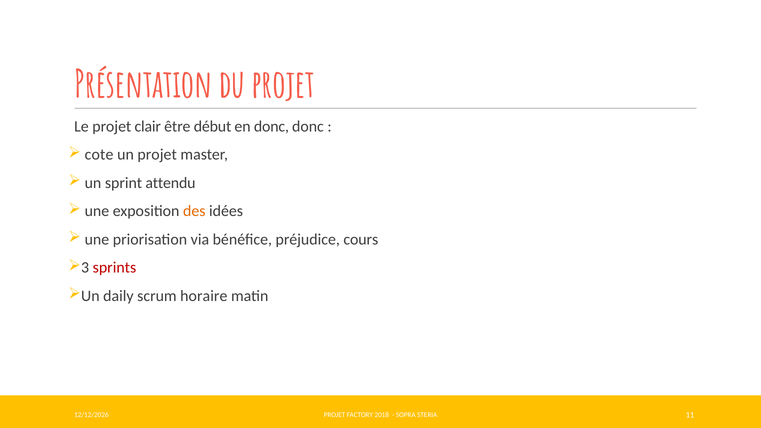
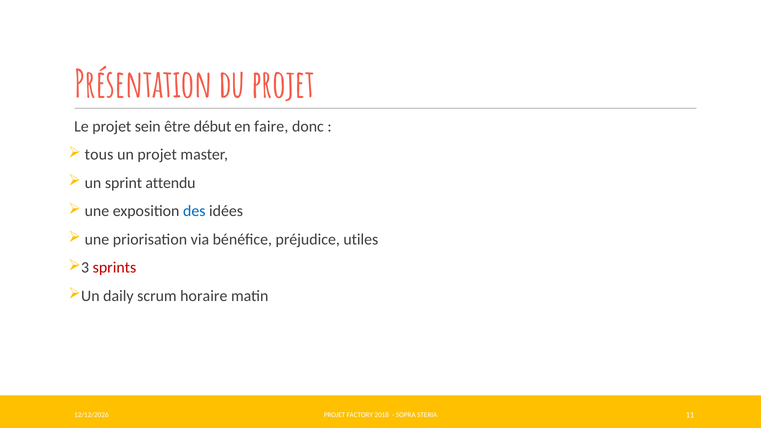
clair: clair -> sein
en donc: donc -> faire
cote: cote -> tous
des colour: orange -> blue
cours: cours -> utiles
